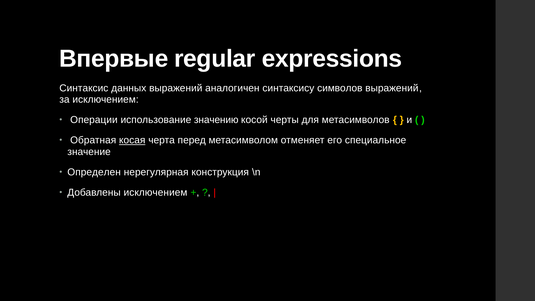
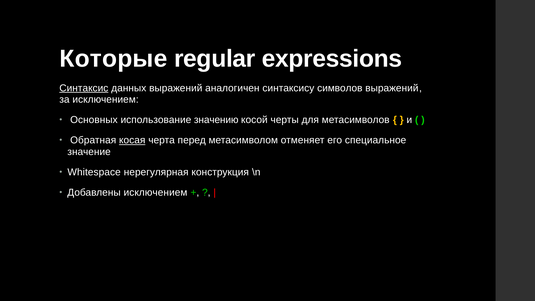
Впервые: Впервые -> Которые
Синтаксис underline: none -> present
Операции: Операции -> Основных
Определен: Определен -> Whitespace
